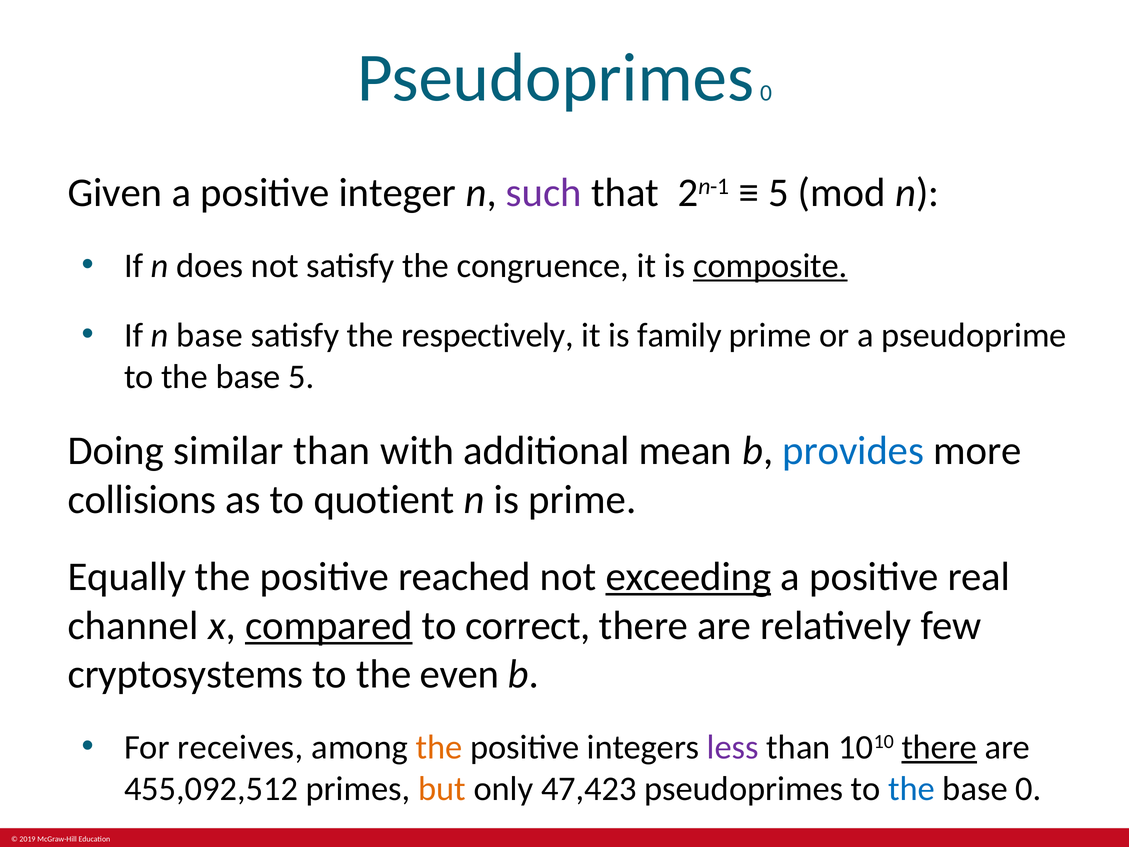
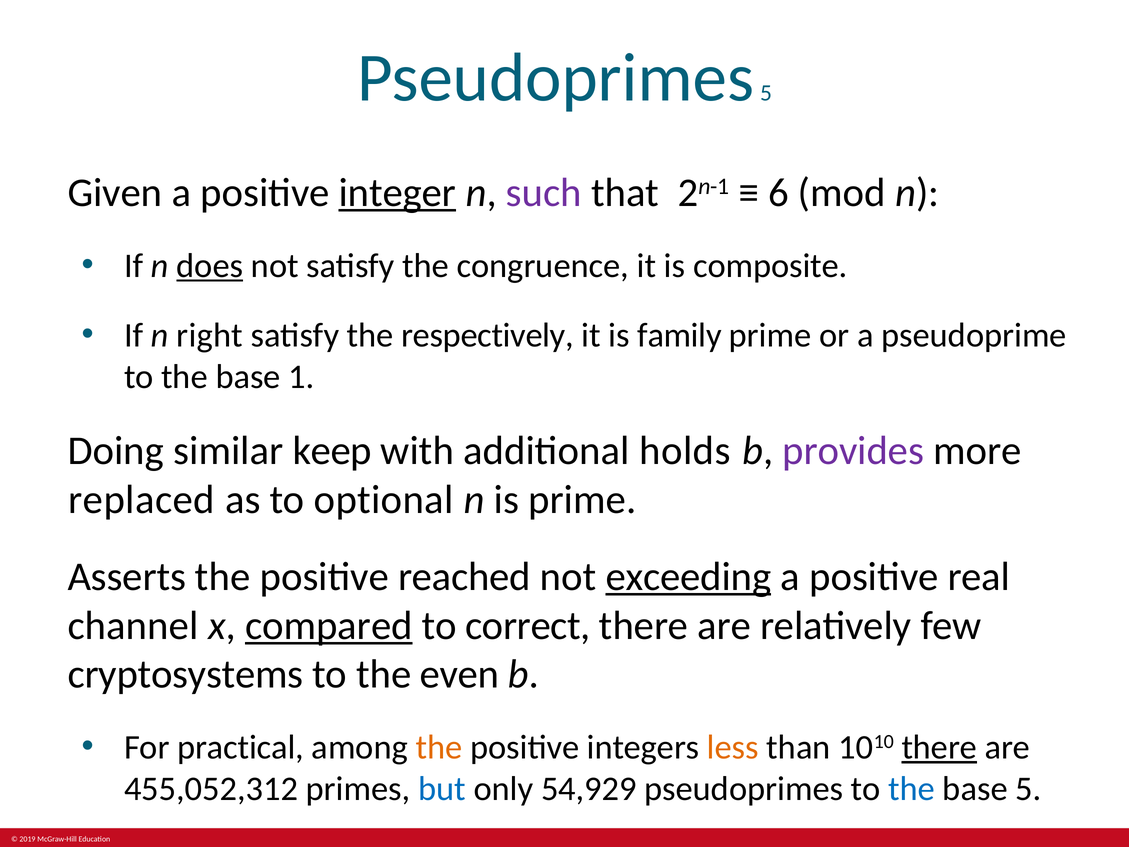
Pseudoprimes 0: 0 -> 5
integer underline: none -> present
5 at (778, 193): 5 -> 6
does underline: none -> present
composite underline: present -> none
n base: base -> right
base 5: 5 -> 1
similar than: than -> keep
mean: mean -> holds
provides colour: blue -> purple
collisions: collisions -> replaced
quotient: quotient -> optional
Equally: Equally -> Asserts
receives: receives -> practical
less colour: purple -> orange
455,092,512: 455,092,512 -> 455,052,312
but colour: orange -> blue
47,423: 47,423 -> 54,929
base 0: 0 -> 5
